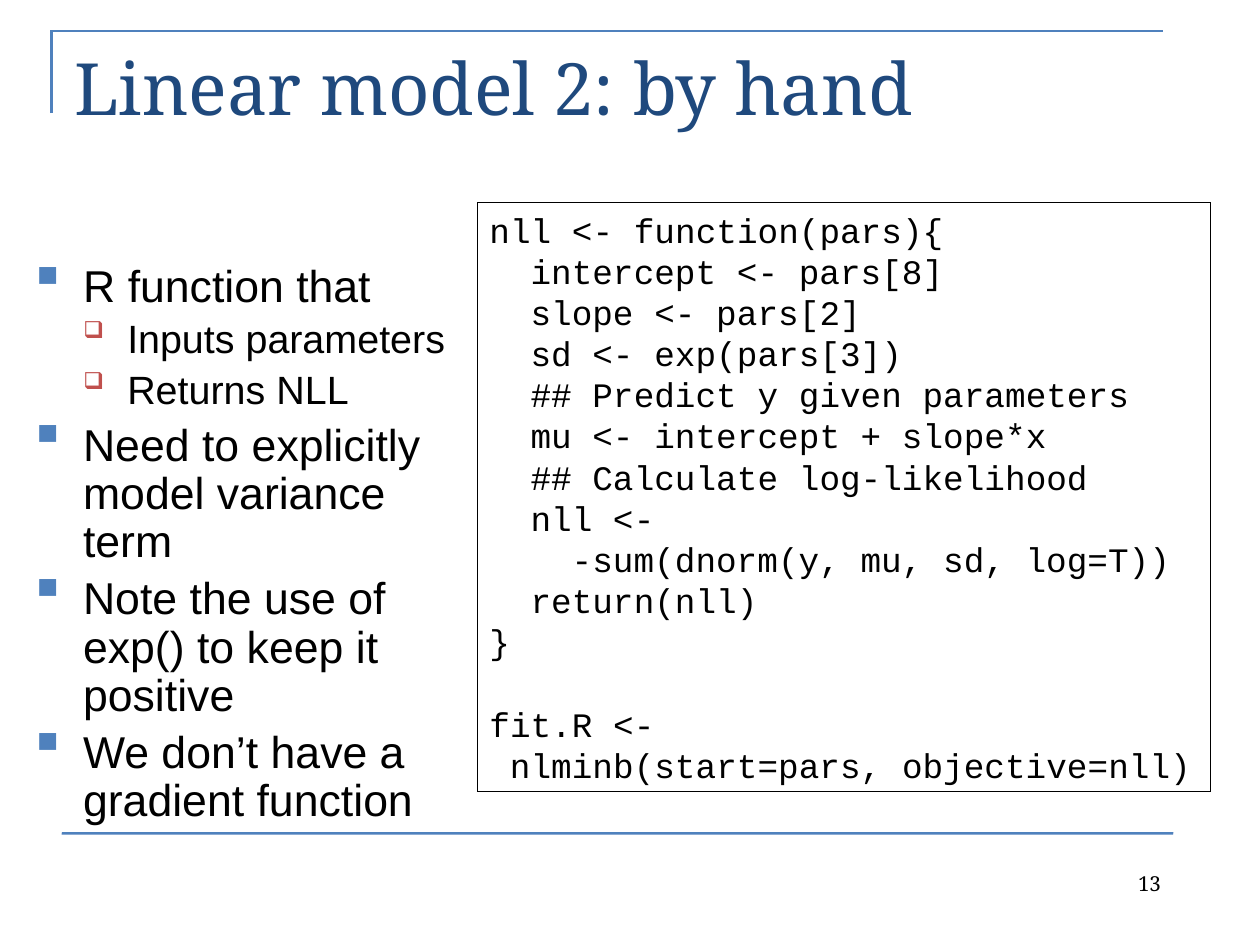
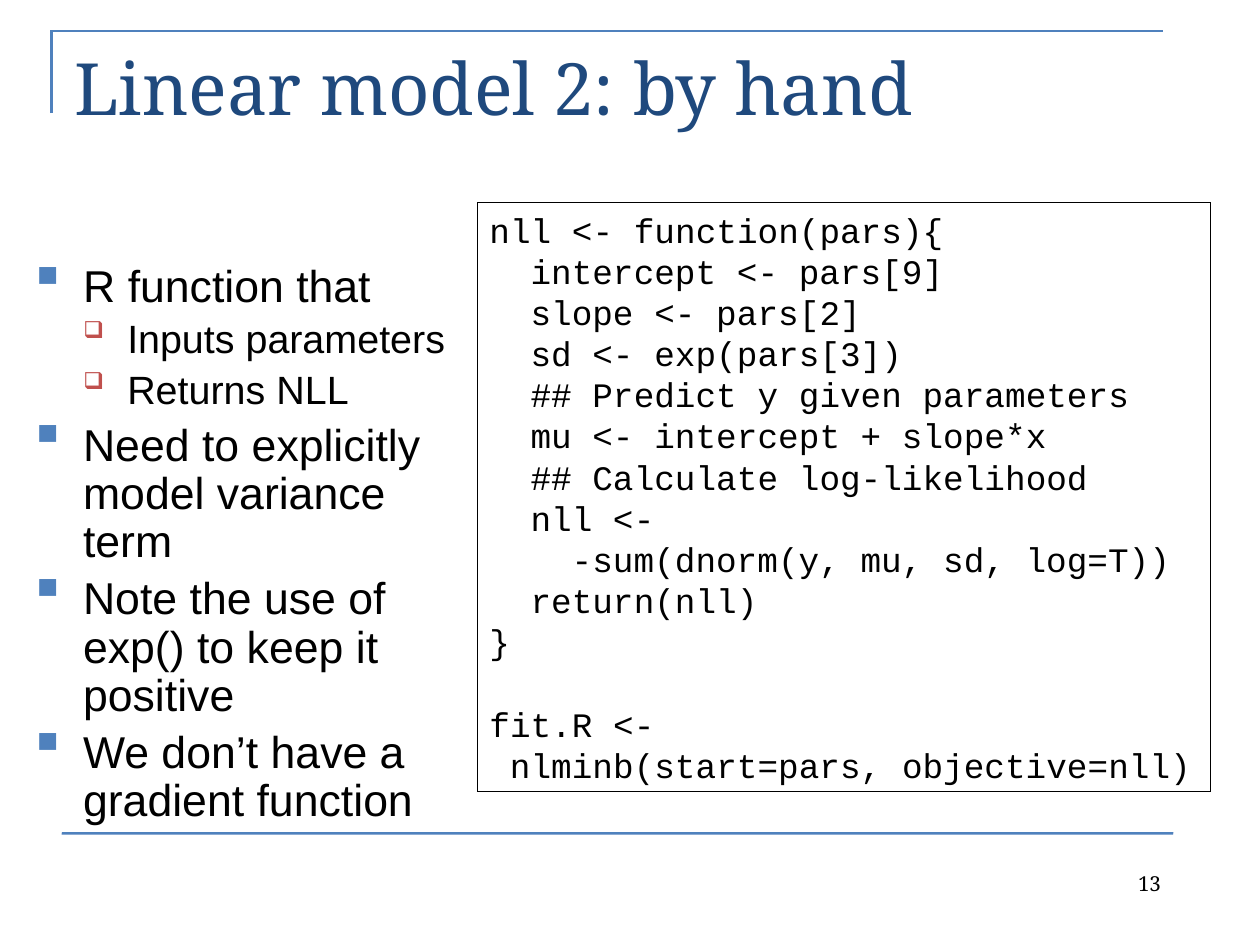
pars[8: pars[8 -> pars[9
